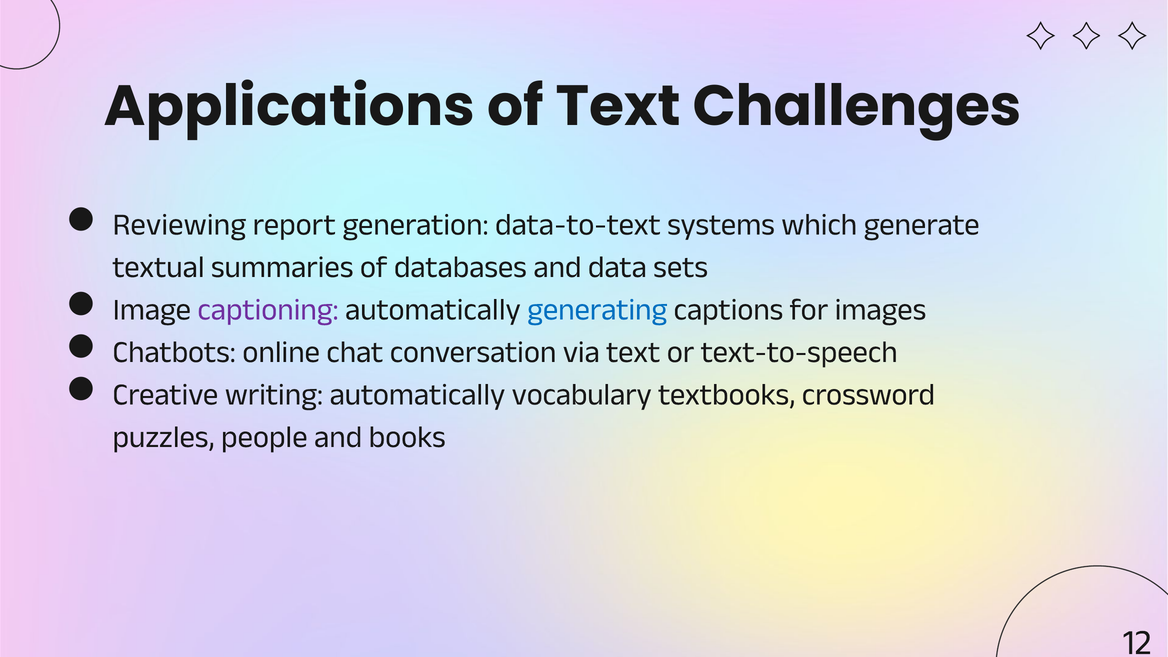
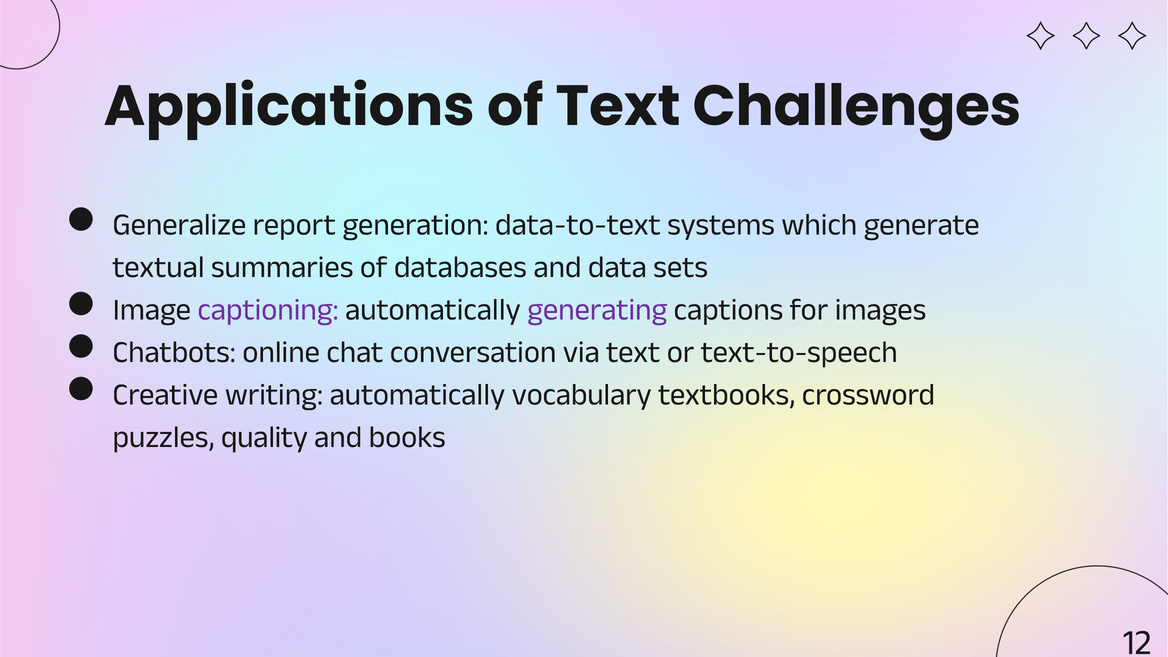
Reviewing: Reviewing -> Generalize
generating colour: blue -> purple
people: people -> quality
